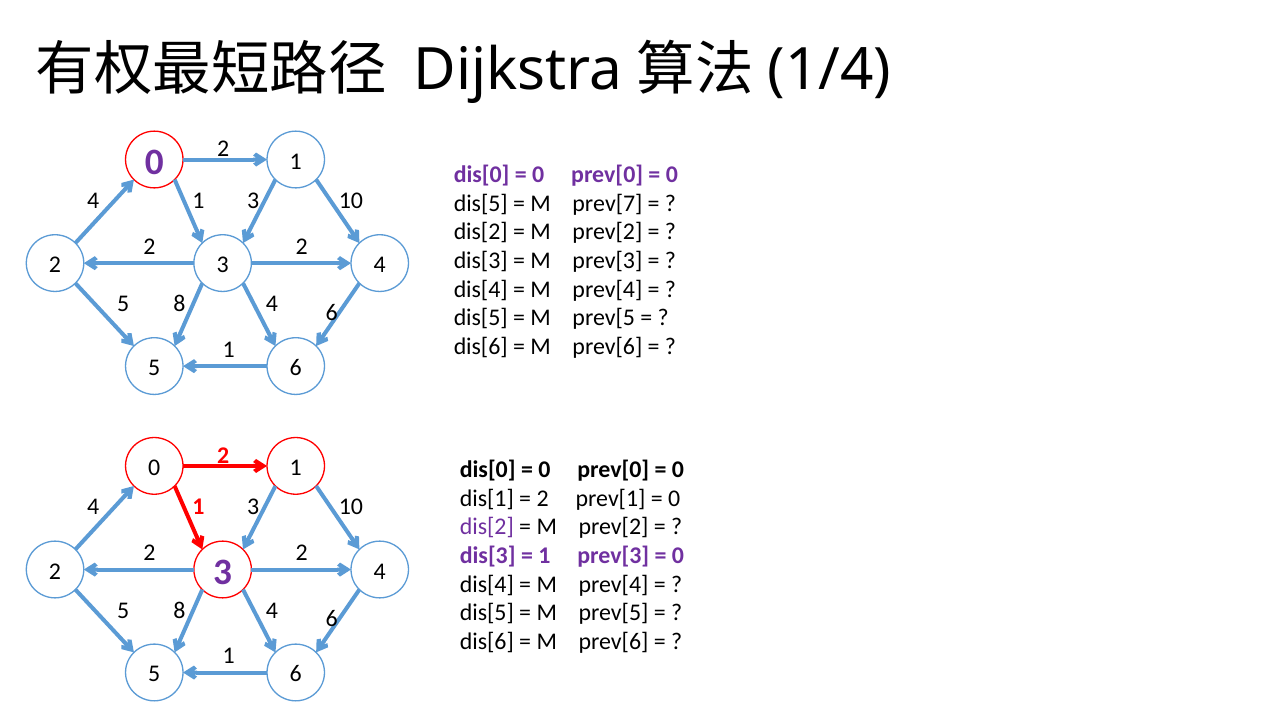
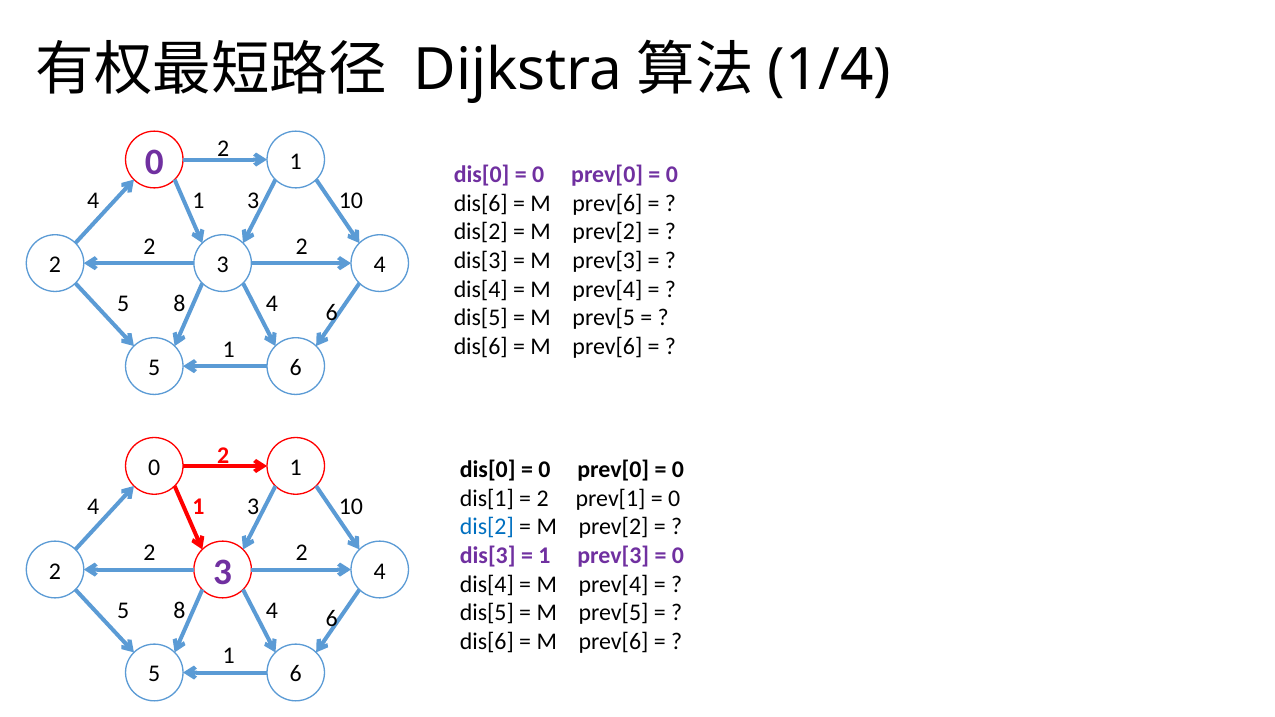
dis[5 at (481, 203): dis[5 -> dis[6
prev[7 at (607, 203): prev[7 -> prev[6
dis[2 at (487, 527) colour: purple -> blue
